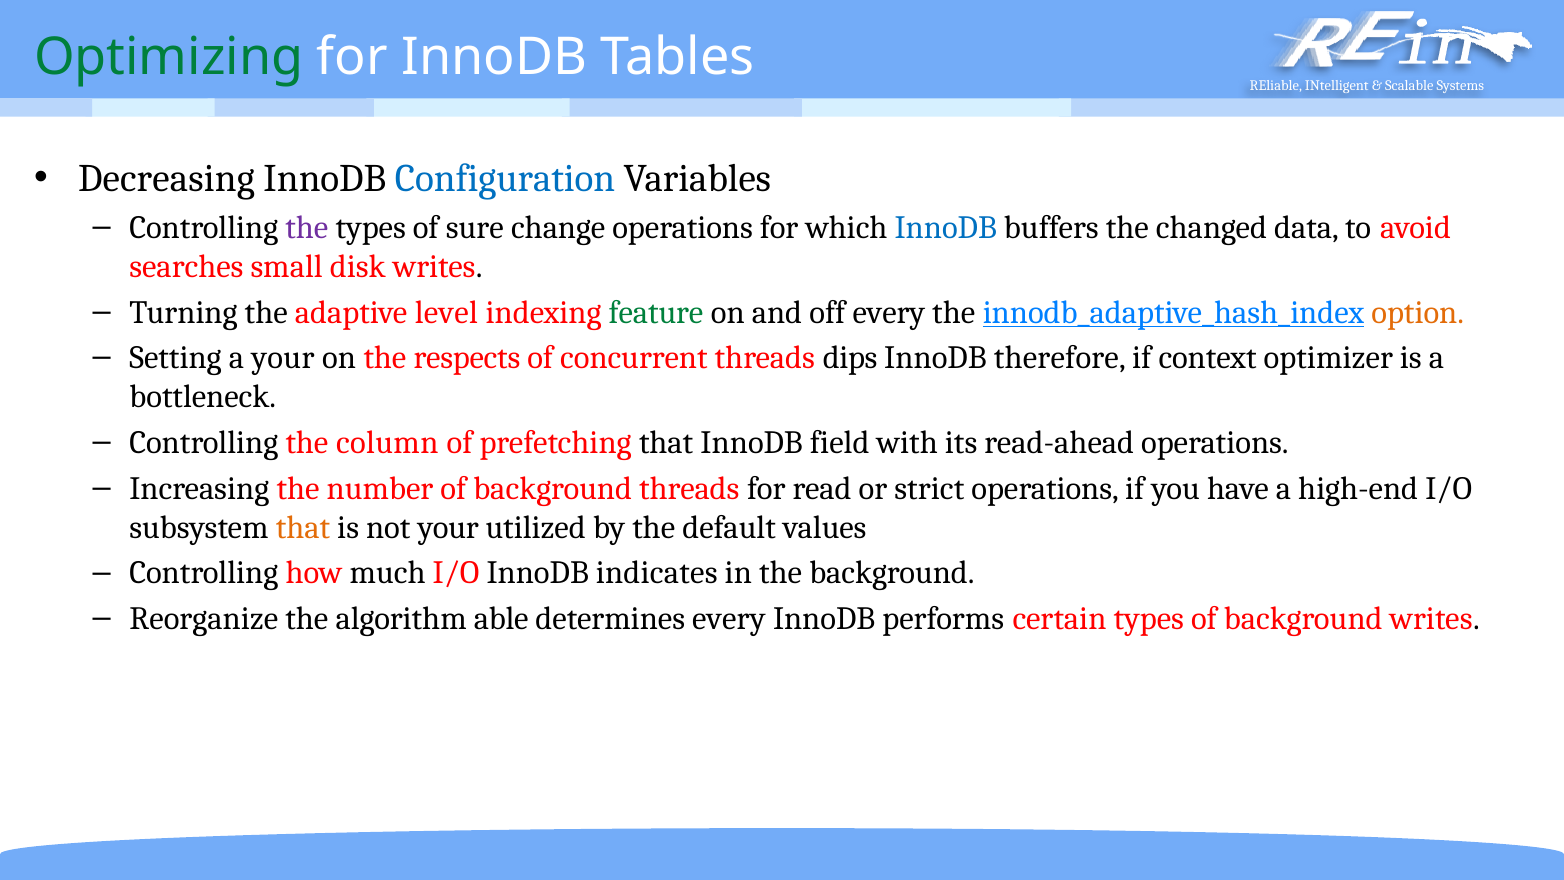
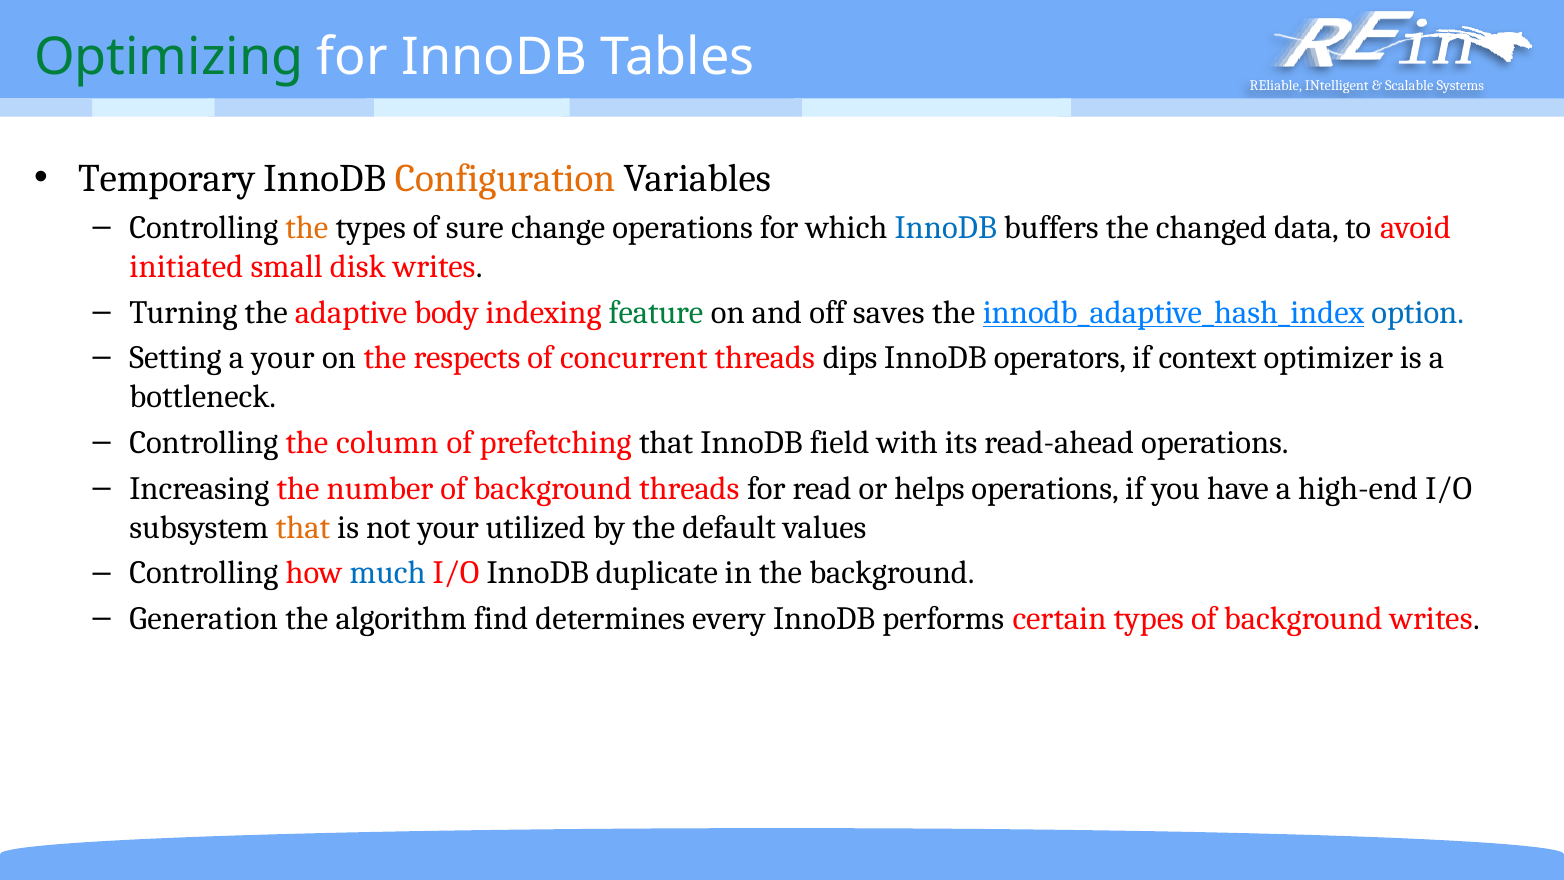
Decreasing: Decreasing -> Temporary
Configuration colour: blue -> orange
the at (307, 228) colour: purple -> orange
searches: searches -> initiated
level: level -> body
off every: every -> saves
option colour: orange -> blue
therefore: therefore -> operators
strict: strict -> helps
much colour: black -> blue
indicates: indicates -> duplicate
Reorganize: Reorganize -> Generation
able: able -> find
